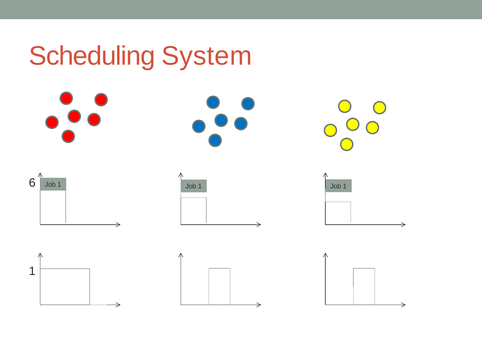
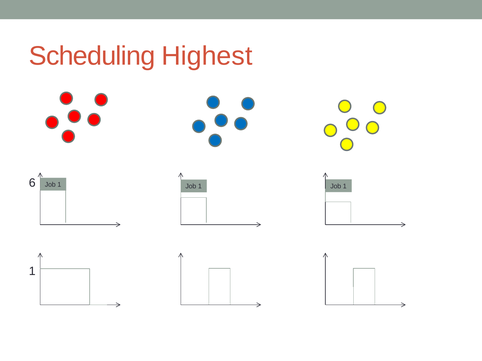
System: System -> Highest
